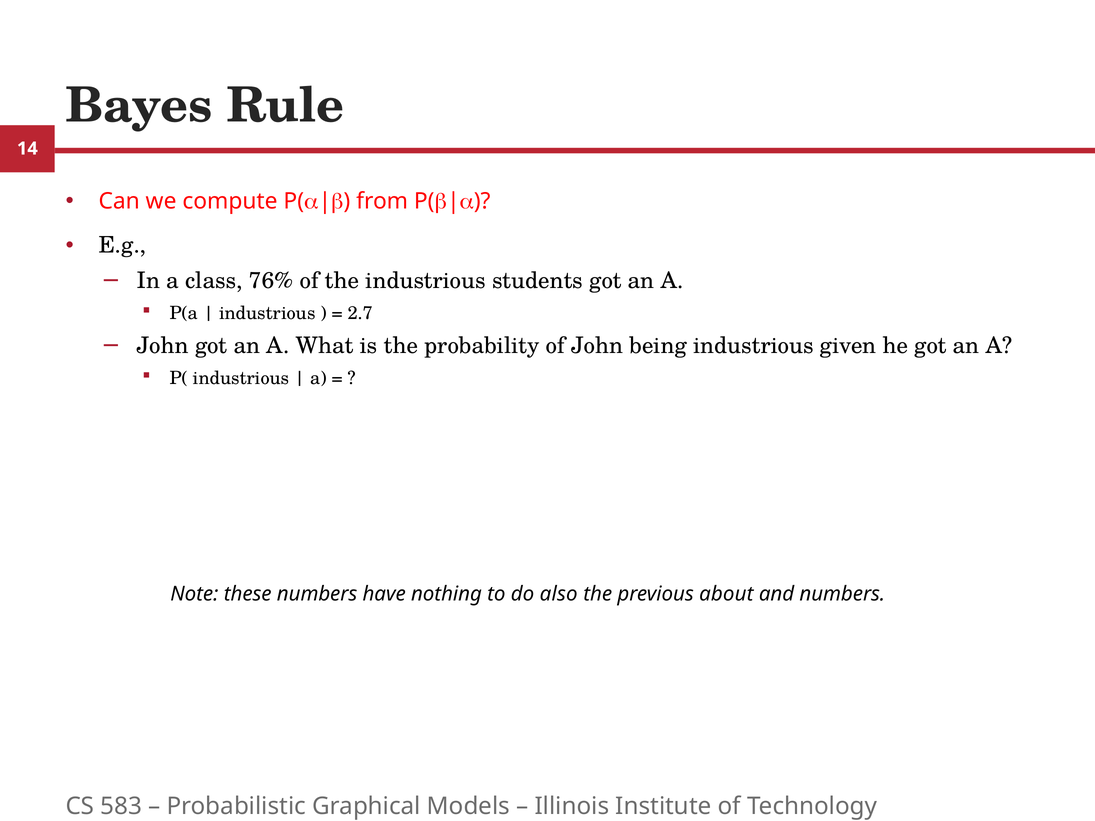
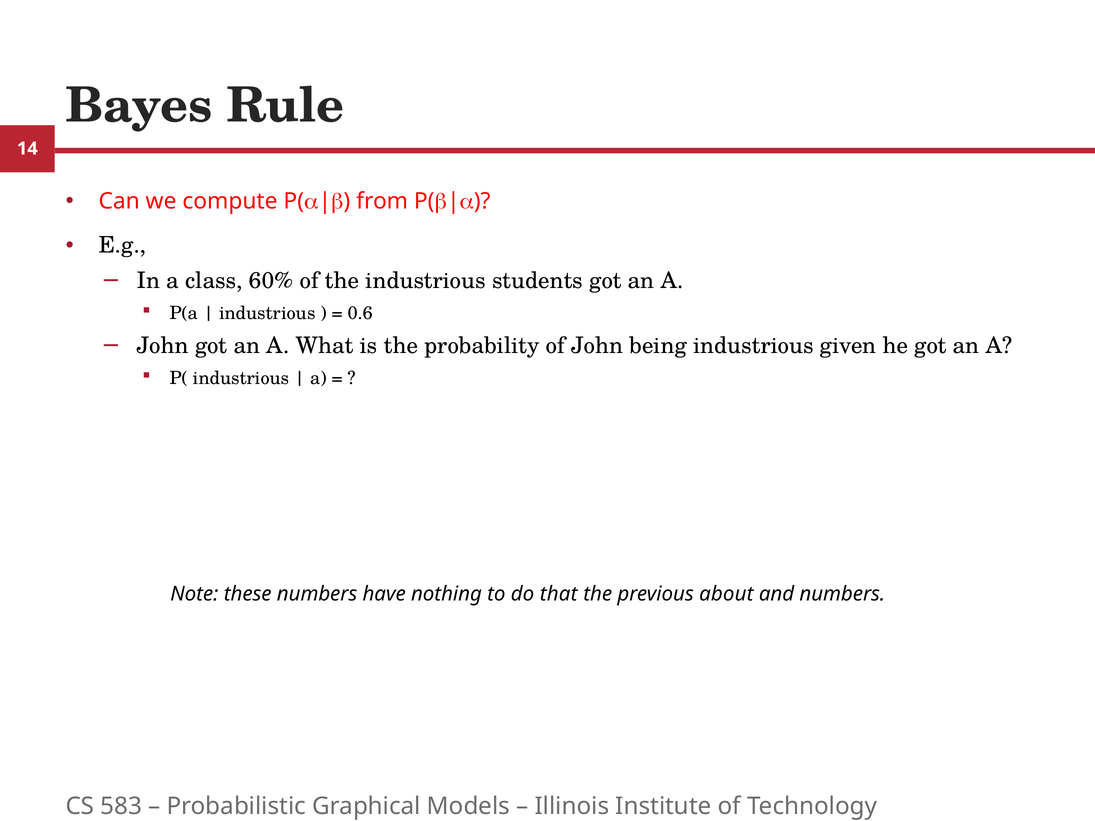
76%: 76% -> 60%
2.7: 2.7 -> 0.6
also: also -> that
